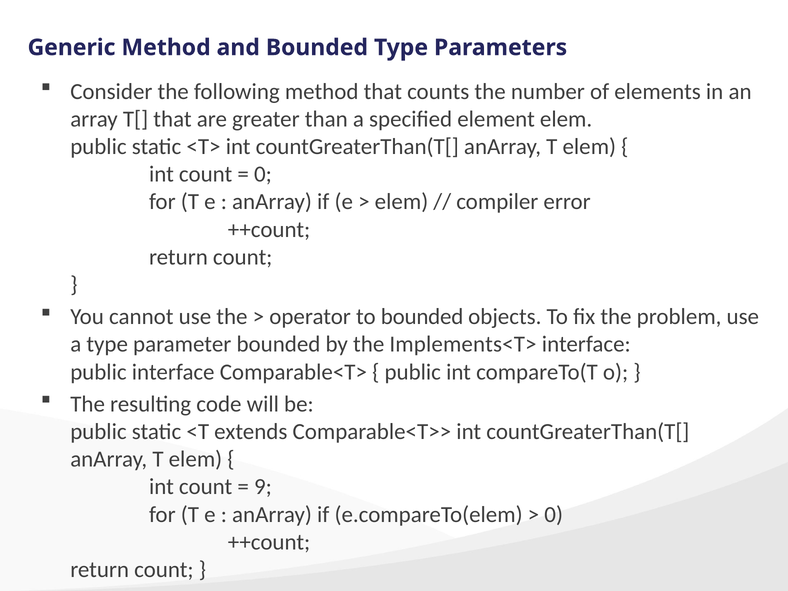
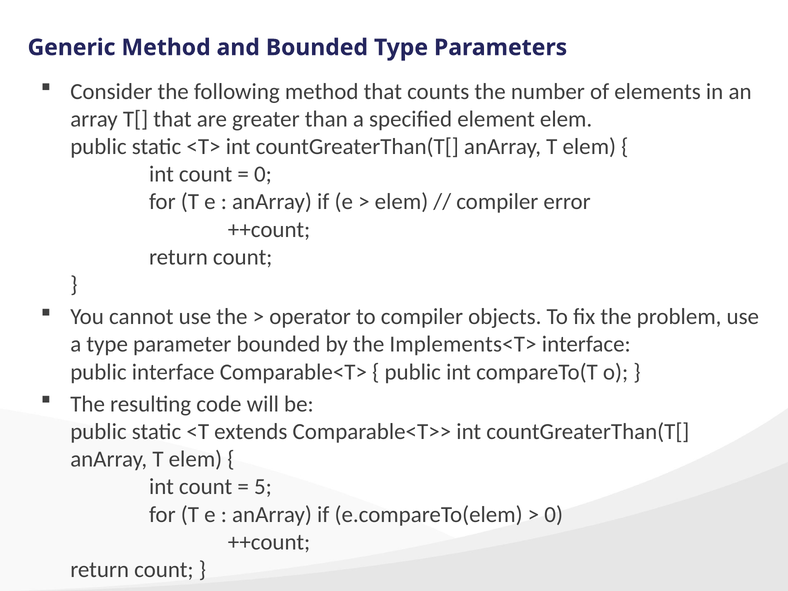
to bounded: bounded -> compiler
9: 9 -> 5
